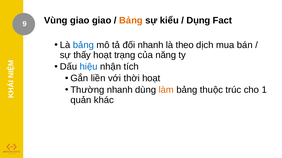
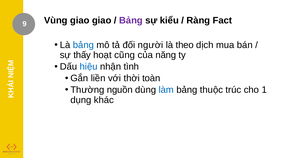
Bảng at (131, 20) colour: orange -> purple
Dụng: Dụng -> Ràng
đối nhanh: nhanh -> người
trạng: trạng -> cũng
tích: tích -> tình
thời hoạt: hoạt -> toàn
Thường nhanh: nhanh -> nguồn
làm colour: orange -> blue
quản: quản -> dụng
